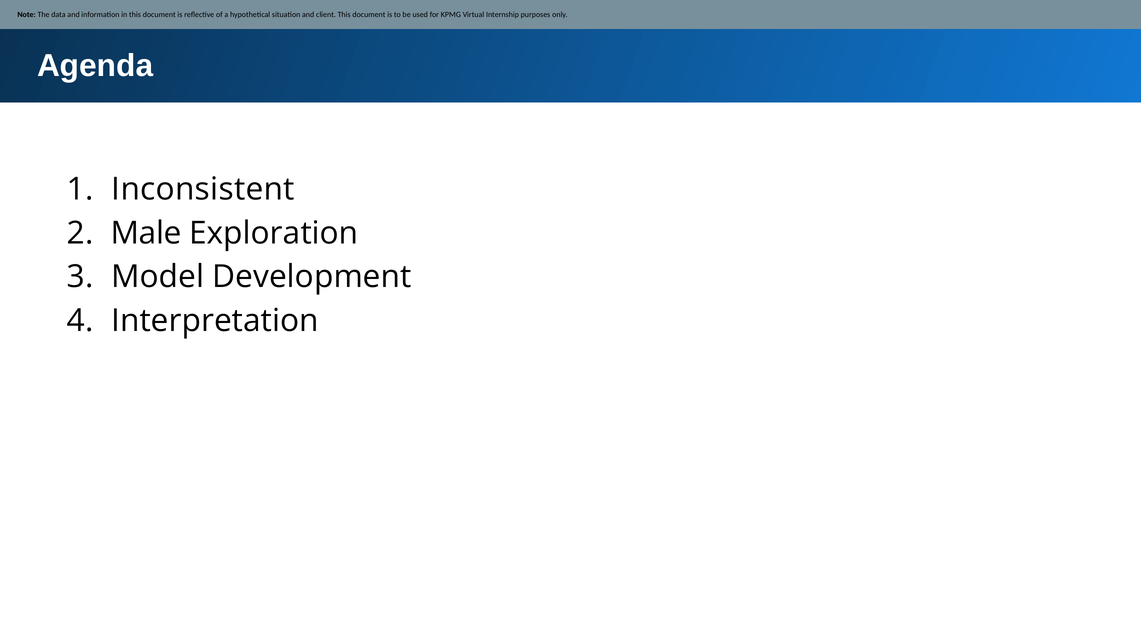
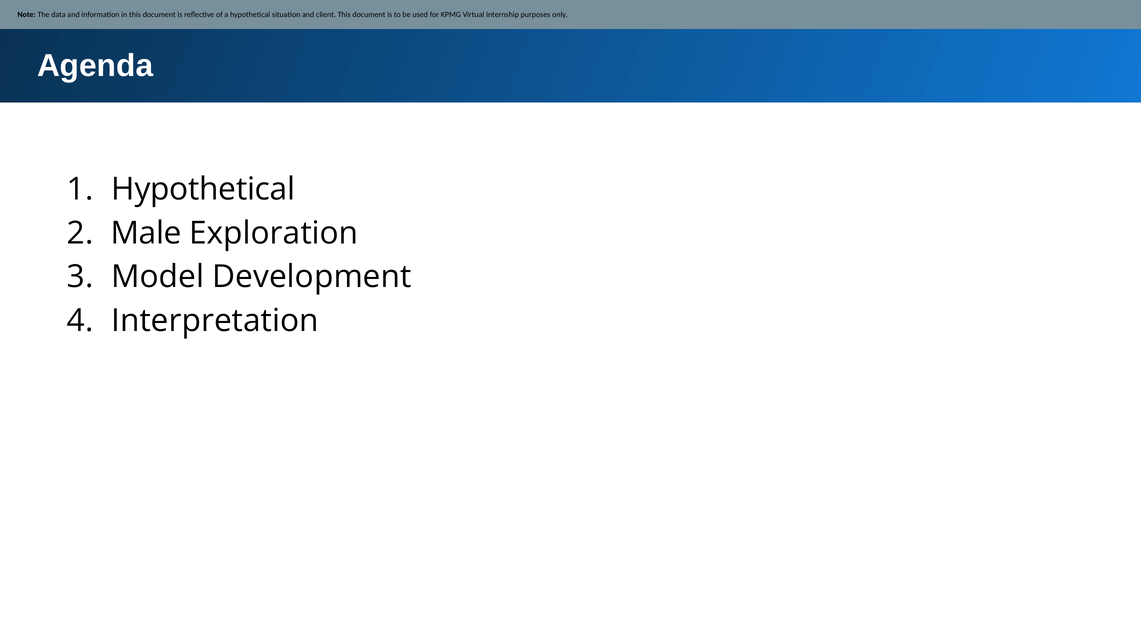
Inconsistent at (203, 189): Inconsistent -> Hypothetical
